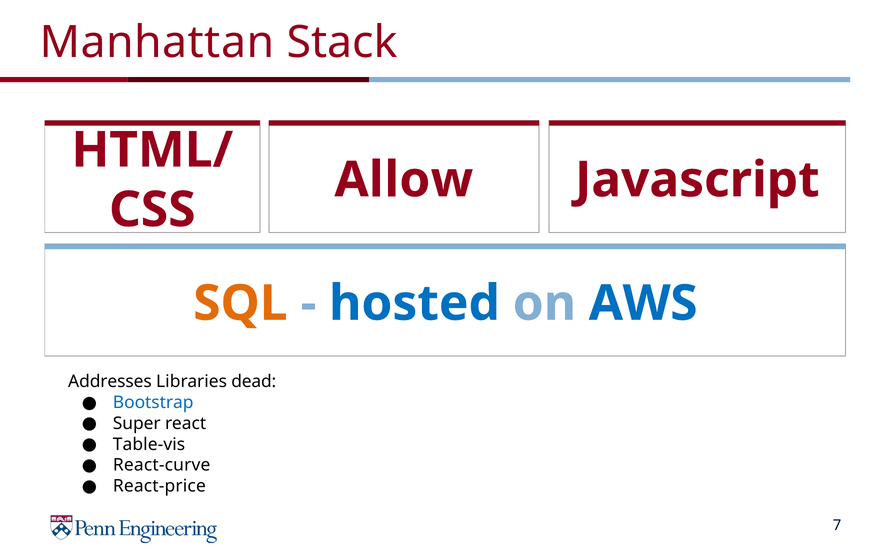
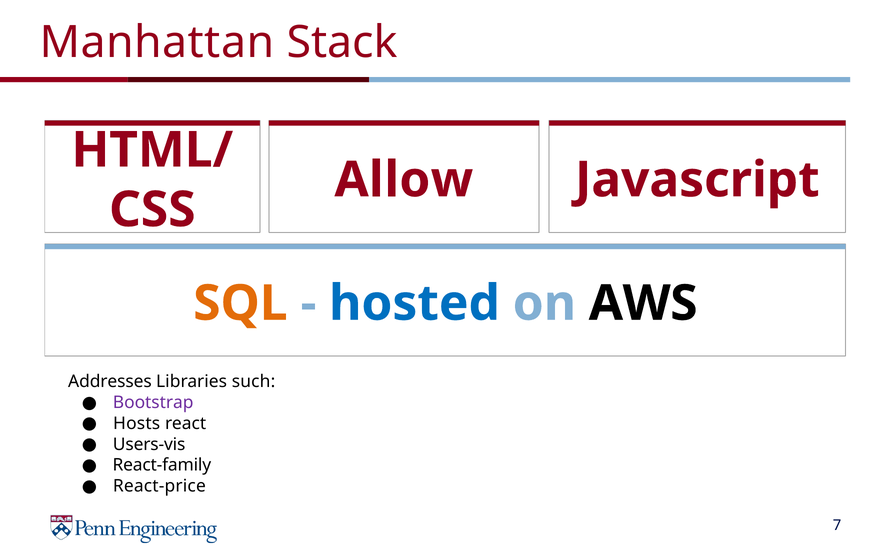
AWS colour: blue -> black
dead: dead -> such
Bootstrap colour: blue -> purple
Super: Super -> Hosts
Table-vis: Table-vis -> Users-vis
React-curve: React-curve -> React-family
